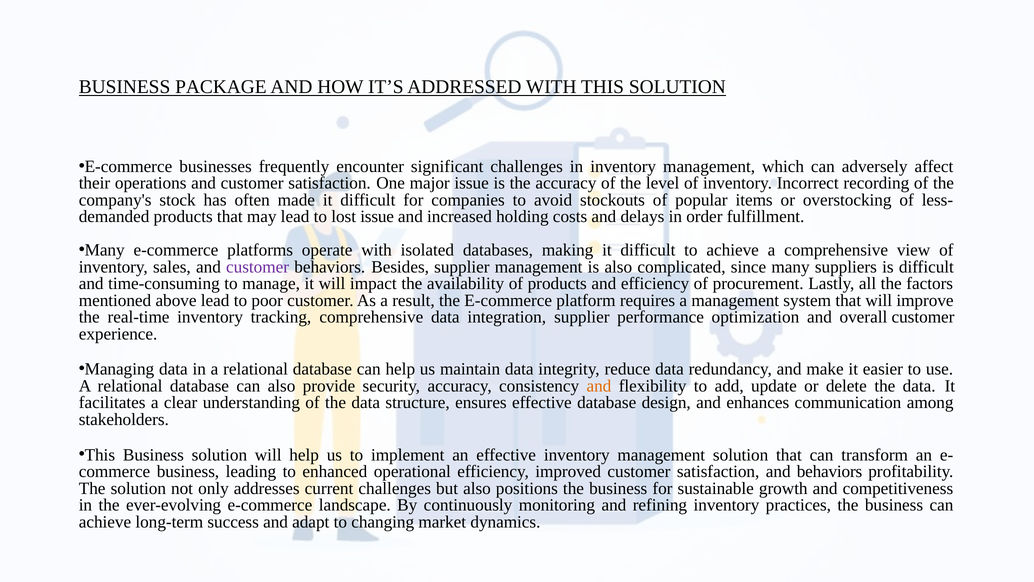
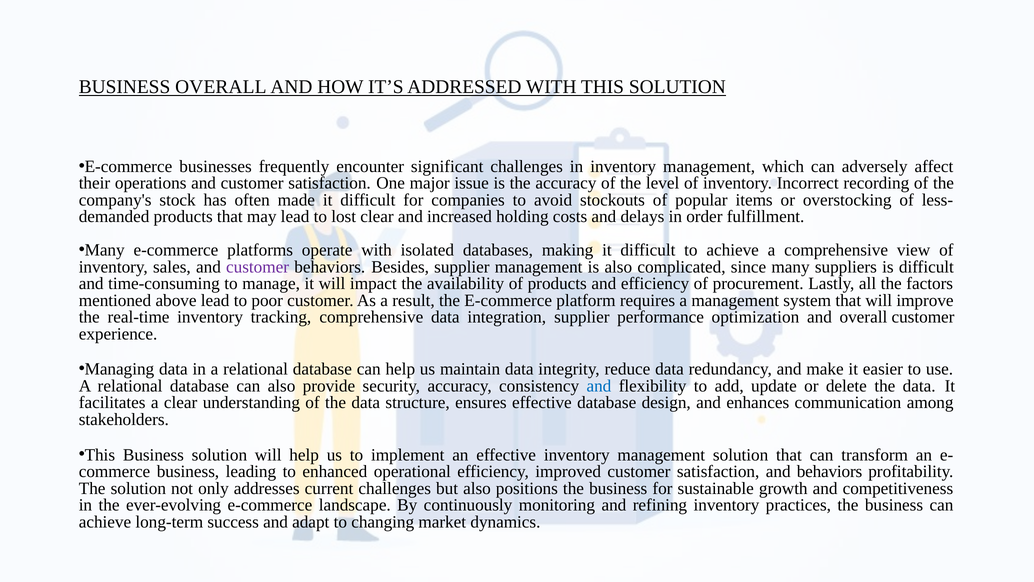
BUSINESS PACKAGE: PACKAGE -> OVERALL
lost issue: issue -> clear
and at (599, 386) colour: orange -> blue
